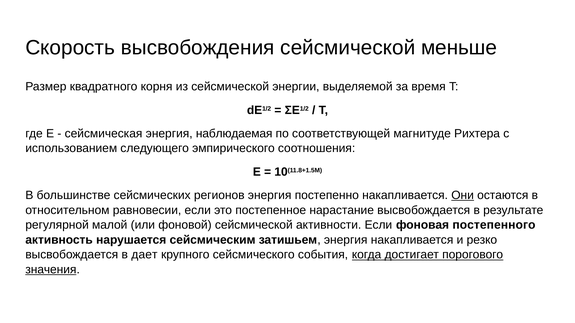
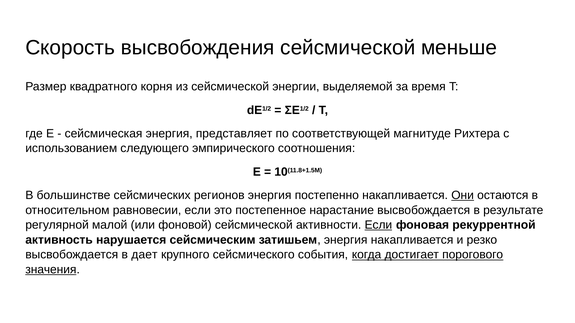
наблюдаемая: наблюдаемая -> представляет
Если at (378, 225) underline: none -> present
постепенного: постепенного -> рекуррентной
